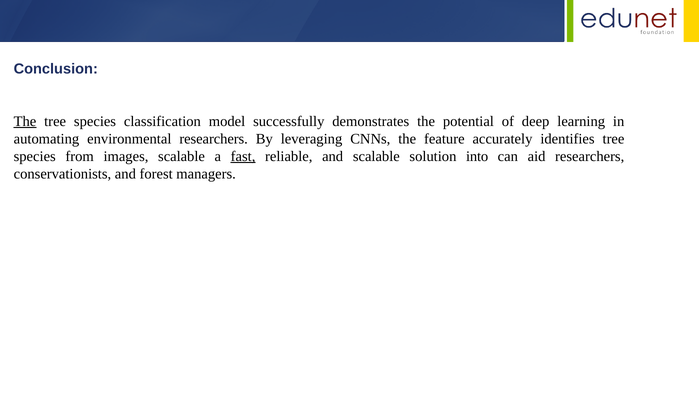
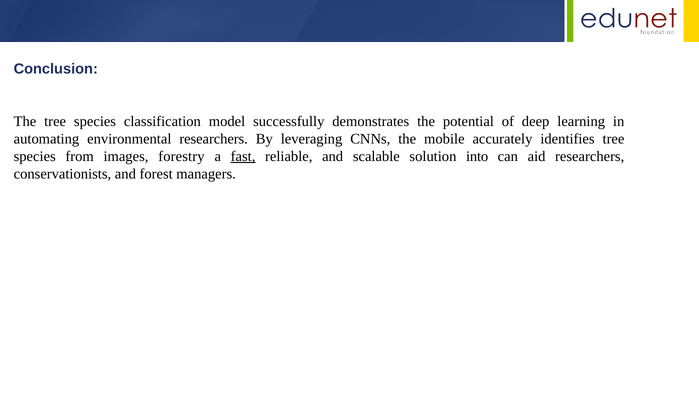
The at (25, 121) underline: present -> none
feature: feature -> mobile
images scalable: scalable -> forestry
